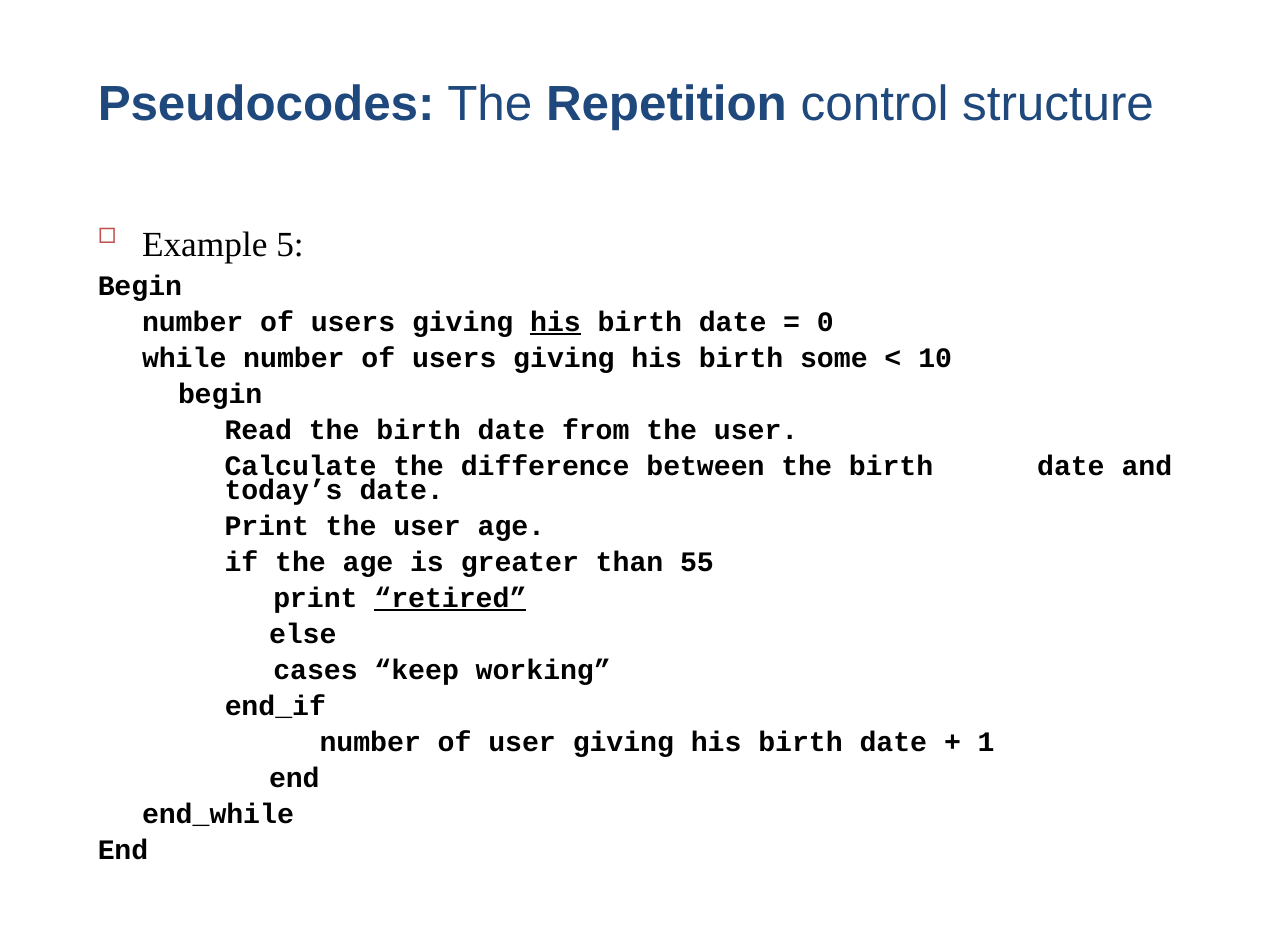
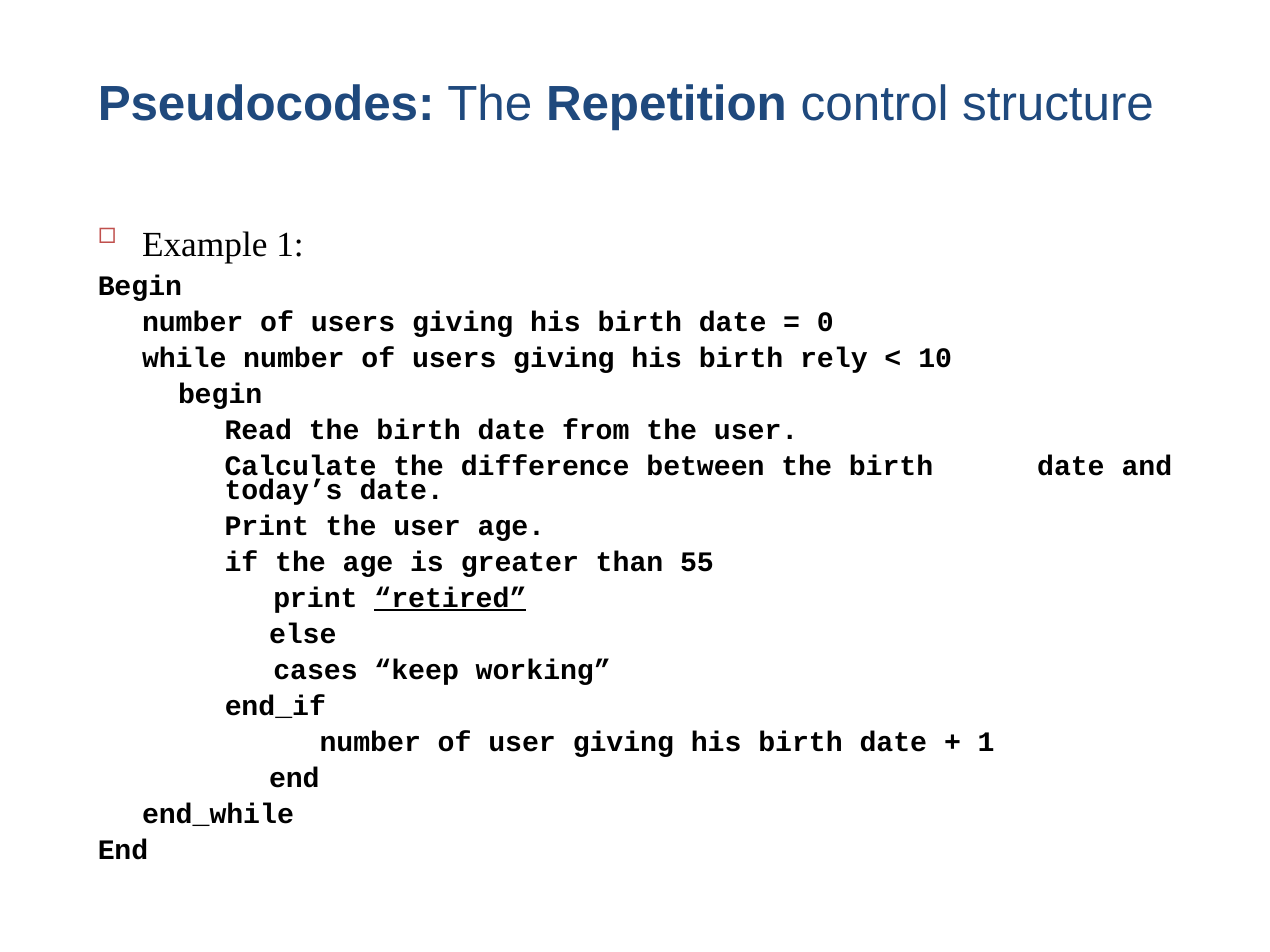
Example 5: 5 -> 1
his at (555, 322) underline: present -> none
some: some -> rely
